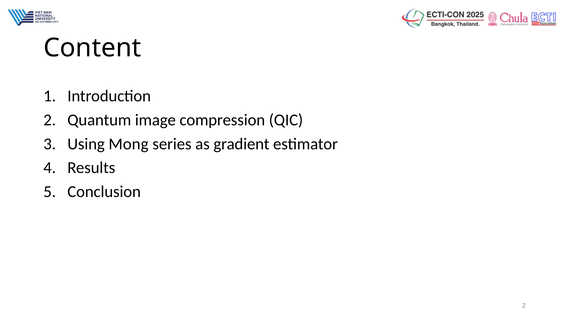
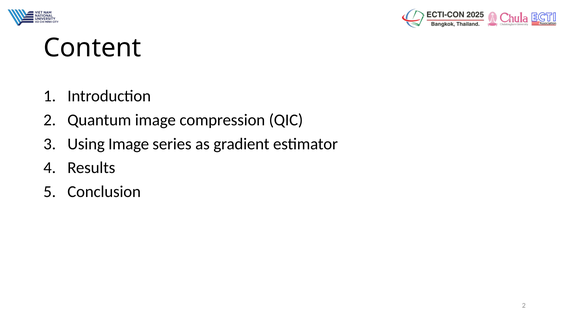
Using Mong: Mong -> Image
